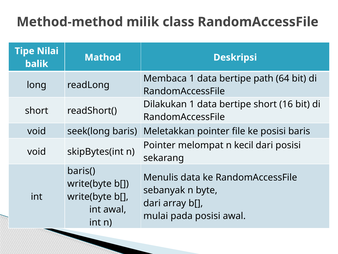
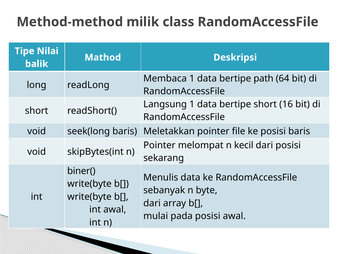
Dilakukan: Dilakukan -> Langsung
baris(: baris( -> biner(
